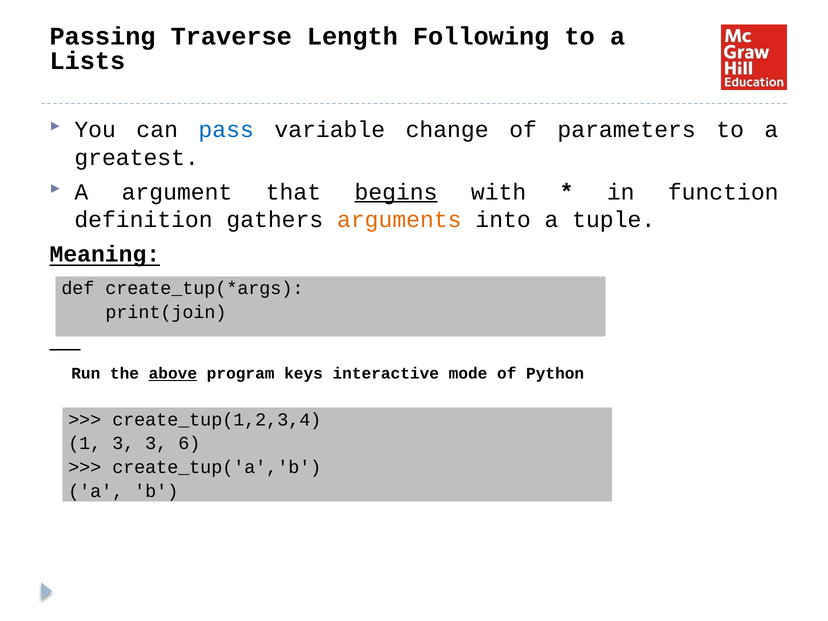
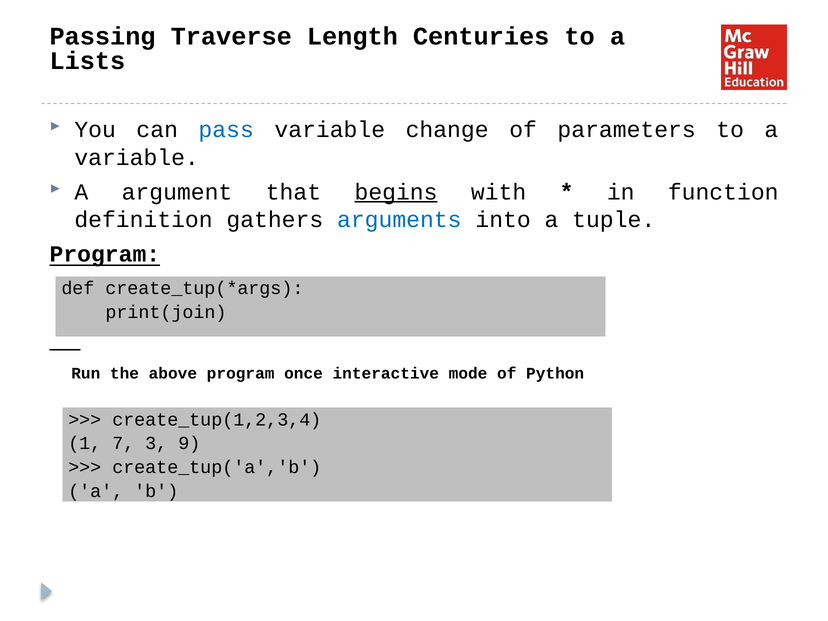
Following: Following -> Centuries
greatest at (137, 158): greatest -> variable
arguments colour: orange -> blue
Meaning at (105, 254): Meaning -> Program
above underline: present -> none
keys: keys -> once
1 3: 3 -> 7
6: 6 -> 9
